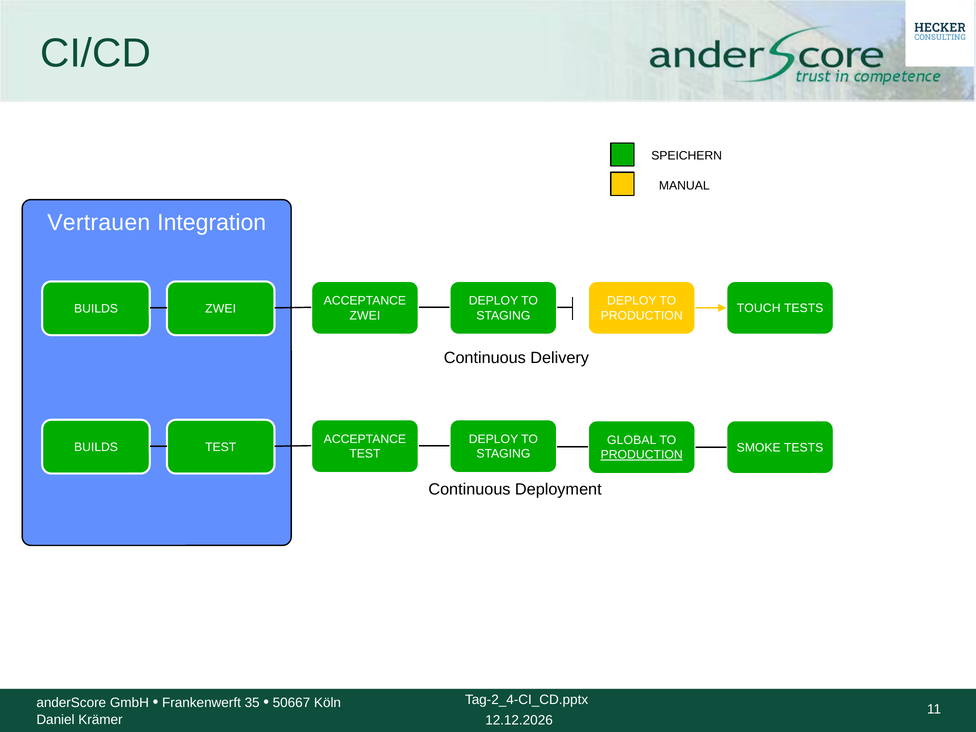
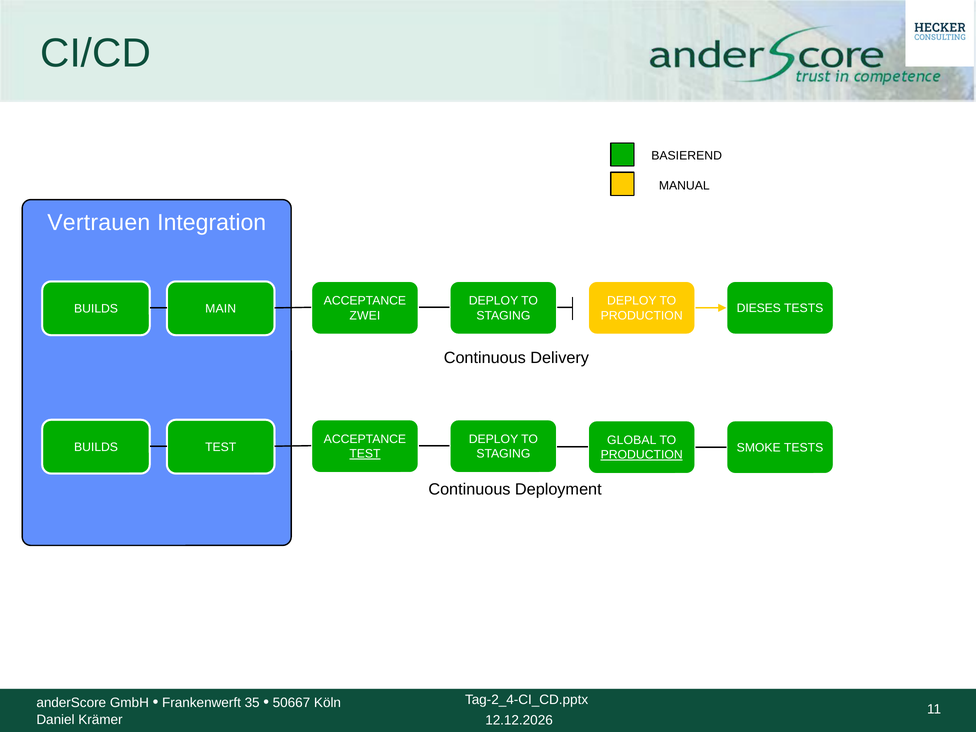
SPEICHERN: SPEICHERN -> BASIEREND
TOUCH: TOUCH -> DIESES
BUILDS ZWEI: ZWEI -> MAIN
TEST at (365, 454) underline: none -> present
